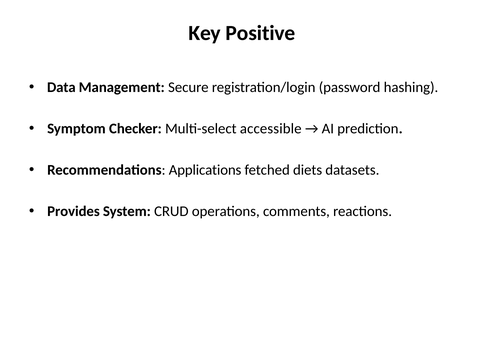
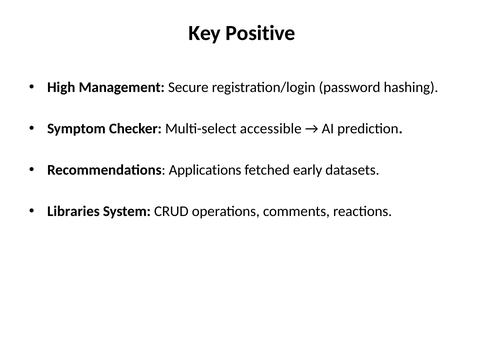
Data: Data -> High
diets: diets -> early
Provides: Provides -> Libraries
